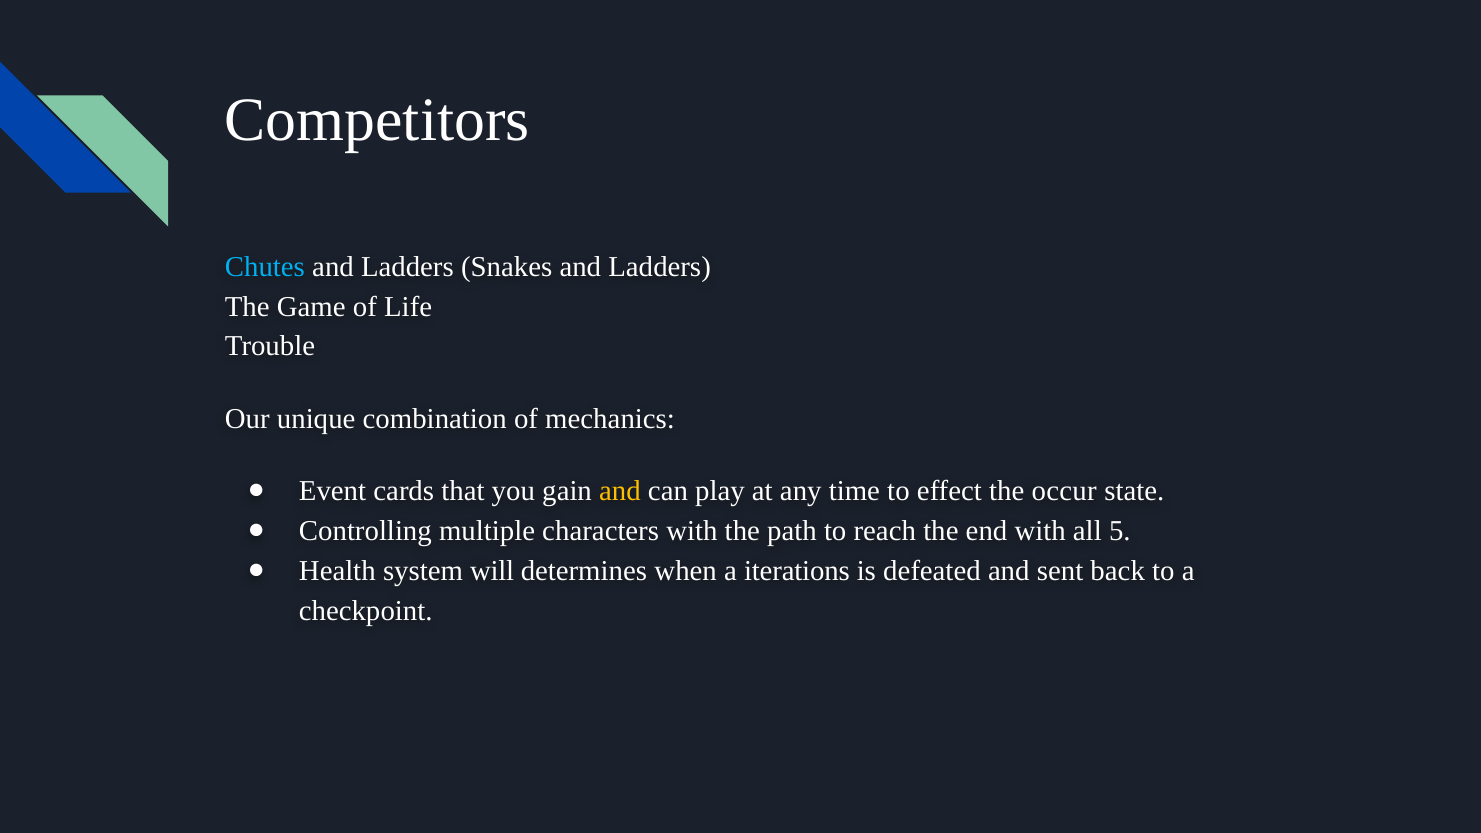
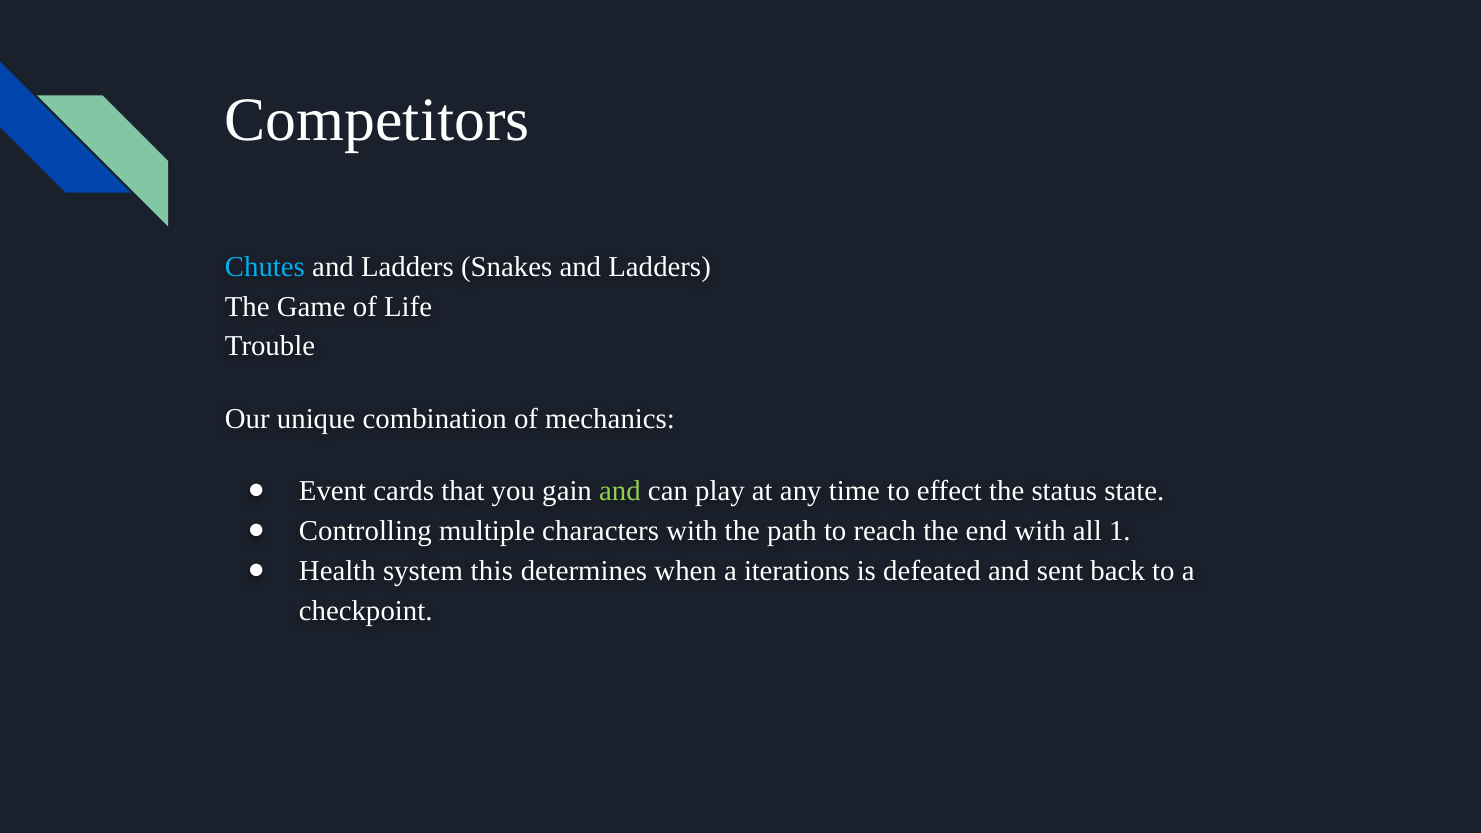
and at (620, 491) colour: yellow -> light green
occur: occur -> status
5: 5 -> 1
will: will -> this
